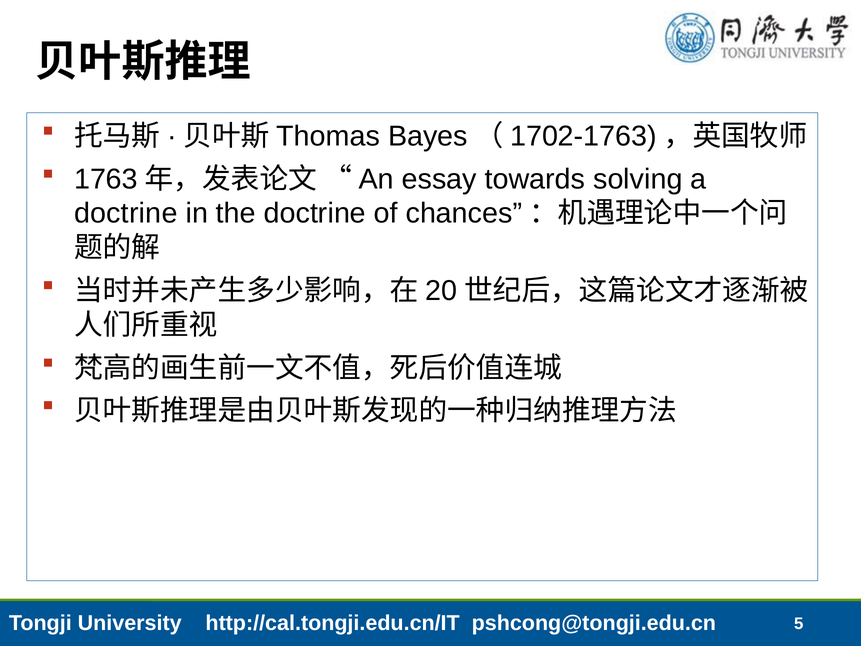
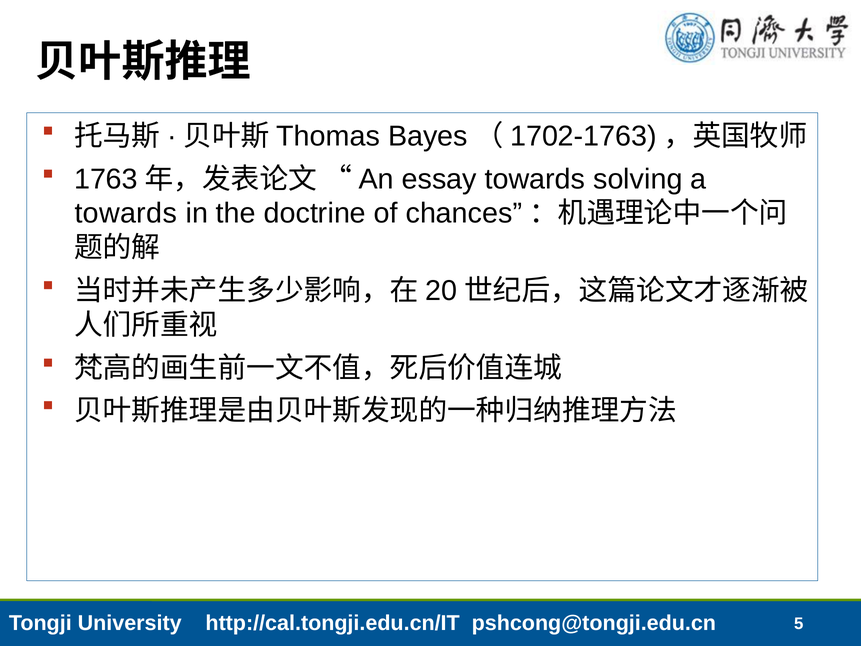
doctrine at (126, 213): doctrine -> towards
